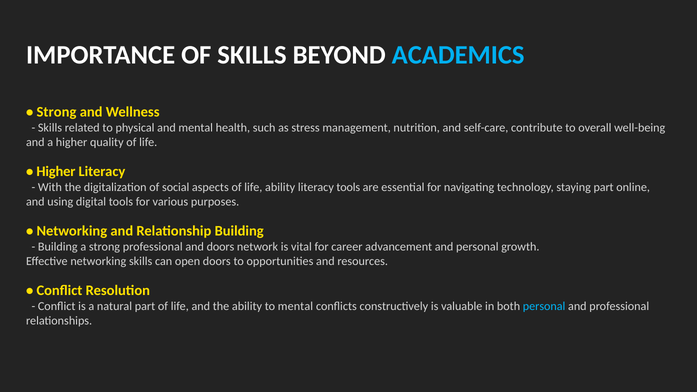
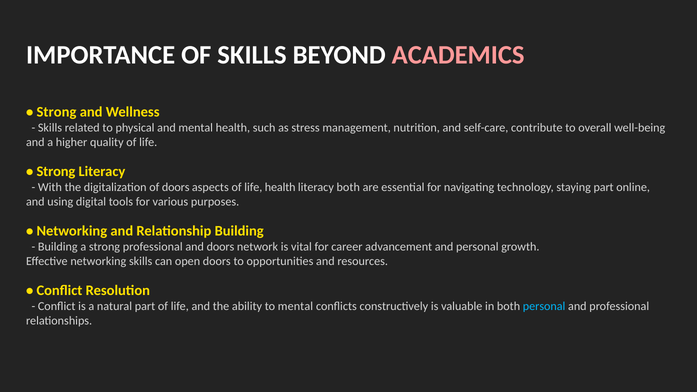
ACADEMICS colour: light blue -> pink
Higher at (56, 172): Higher -> Strong
of social: social -> doors
life ability: ability -> health
literacy tools: tools -> both
